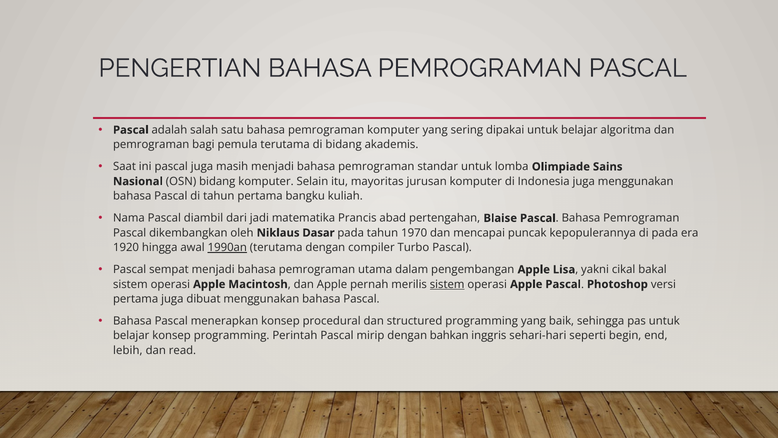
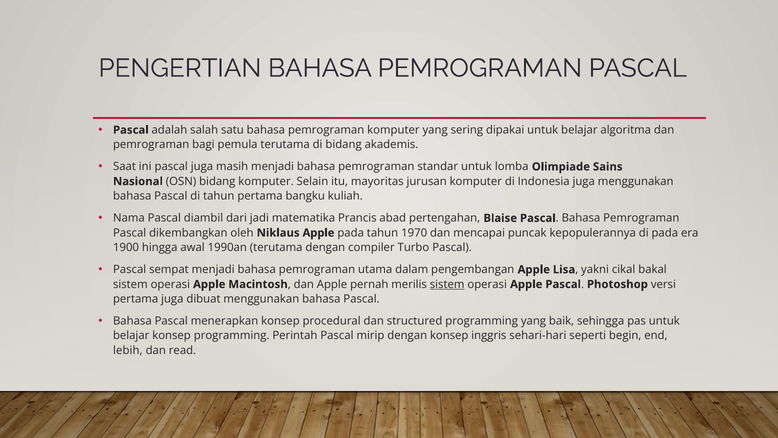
Niklaus Dasar: Dasar -> Apple
1920: 1920 -> 1900
1990an underline: present -> none
dengan bahkan: bahkan -> konsep
